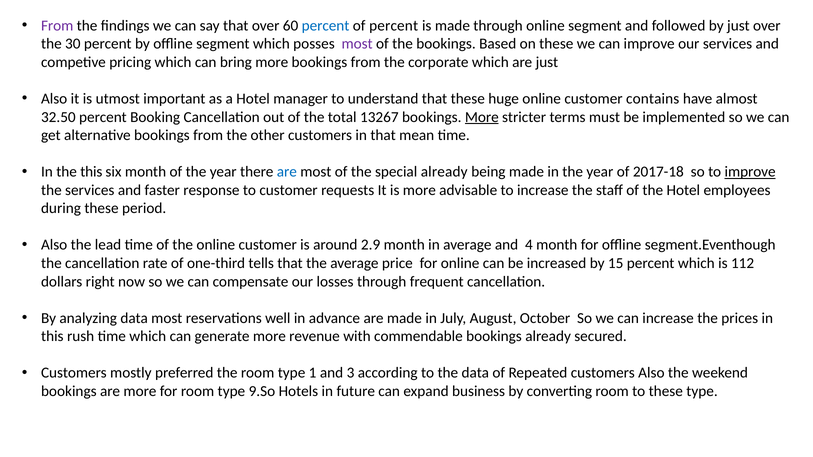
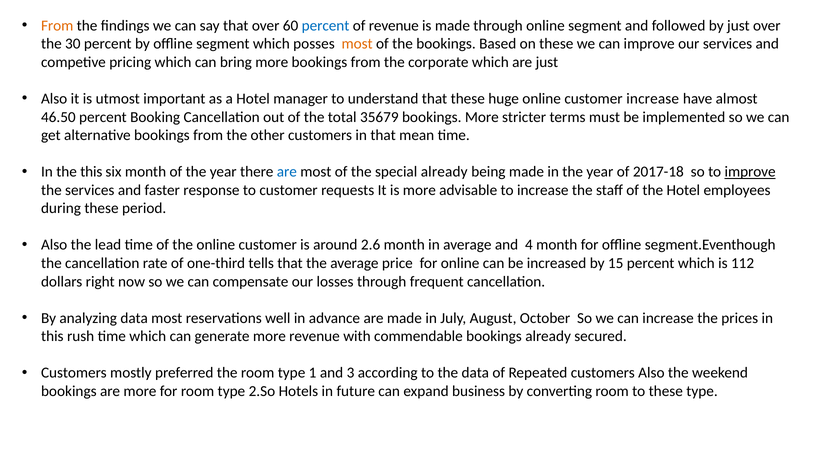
From at (57, 26) colour: purple -> orange
of percent: percent -> revenue
most at (357, 44) colour: purple -> orange
customer contains: contains -> increase
32.50: 32.50 -> 46.50
13267: 13267 -> 35679
More at (482, 117) underline: present -> none
2.9: 2.9 -> 2.6
9.So: 9.So -> 2.So
